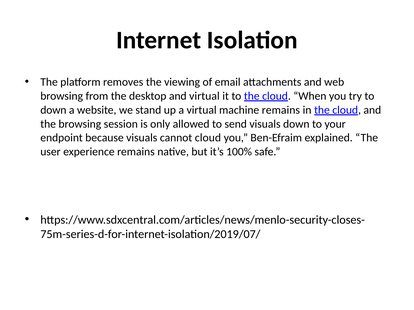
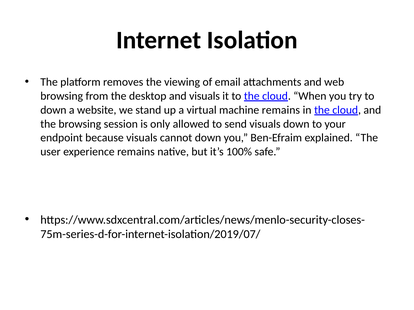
and virtual: virtual -> visuals
cannot cloud: cloud -> down
